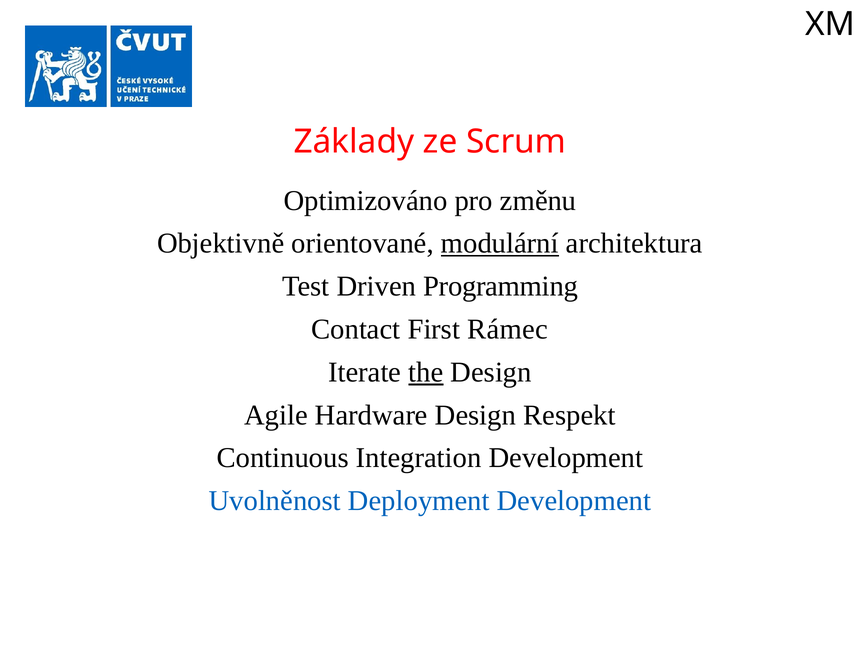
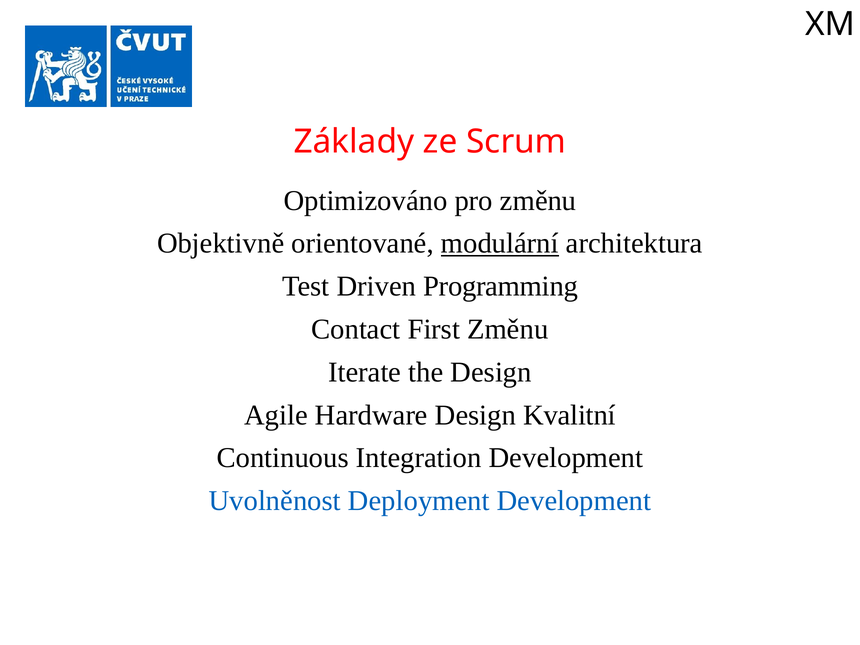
First Rámec: Rámec -> Změnu
the underline: present -> none
Respekt: Respekt -> Kvalitní
